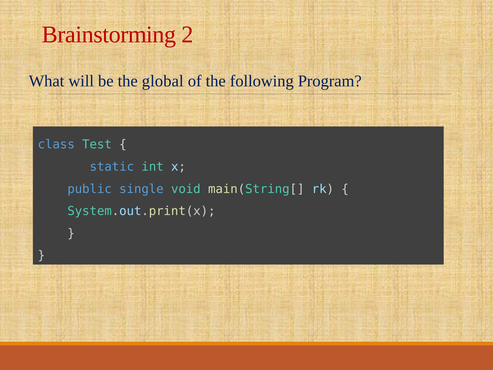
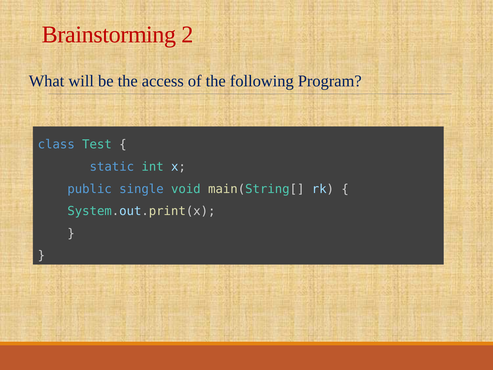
global: global -> access
